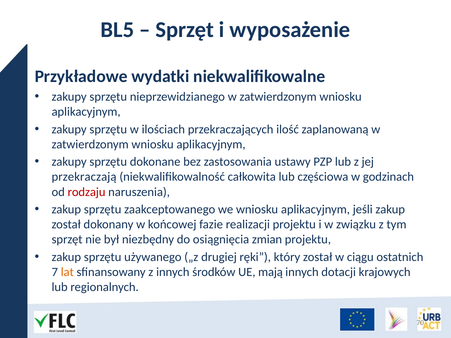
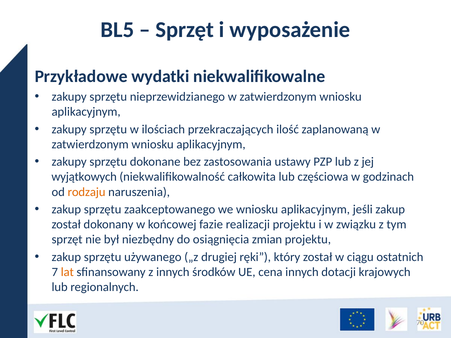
przekraczają: przekraczają -> wyjątkowych
rodzaju colour: red -> orange
mają: mają -> cena
